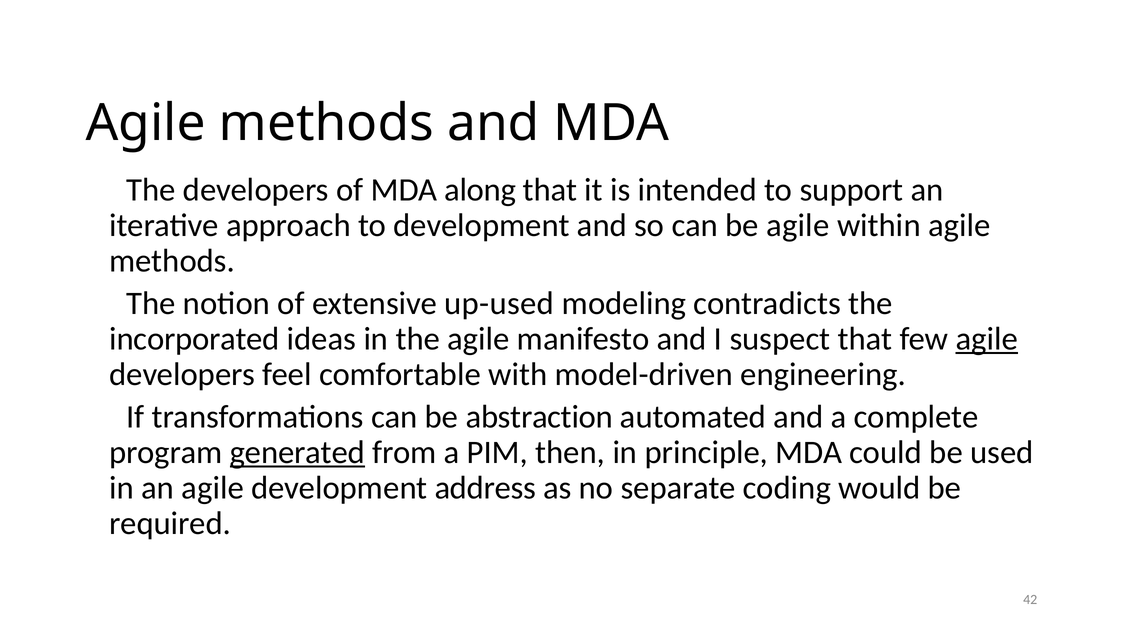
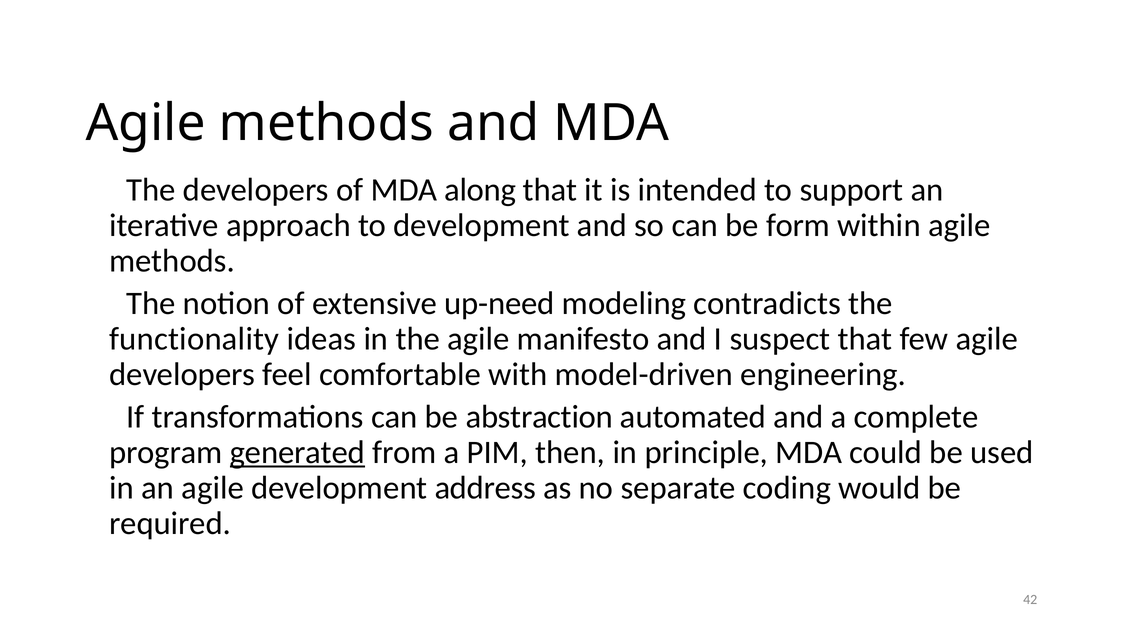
be agile: agile -> form
up-used: up-used -> up-need
incorporated: incorporated -> functionality
agile at (987, 339) underline: present -> none
